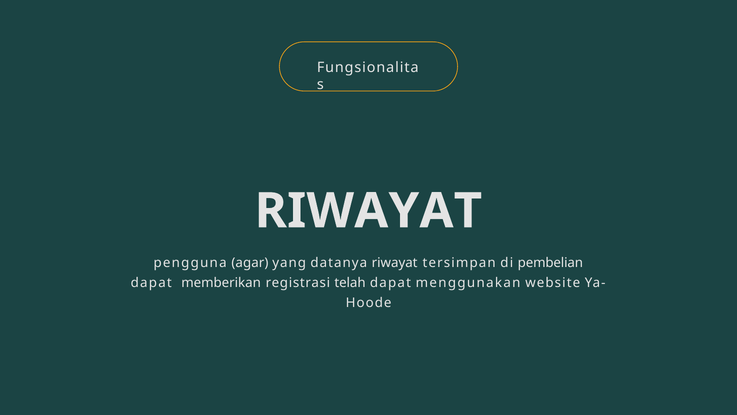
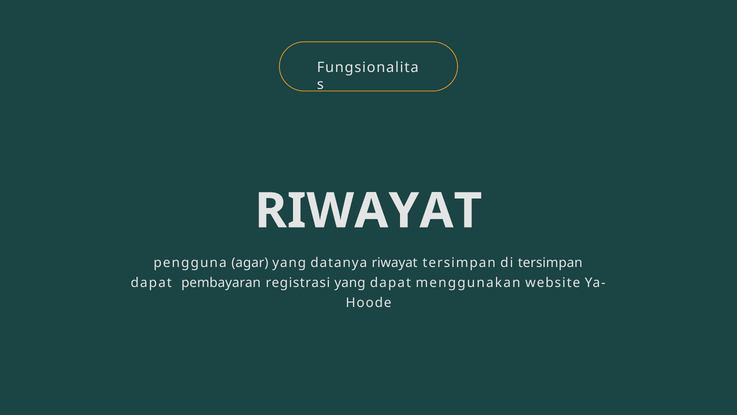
di pembelian: pembelian -> tersimpan
memberikan: memberikan -> pembayaran
registrasi telah: telah -> yang
